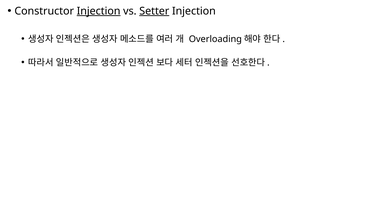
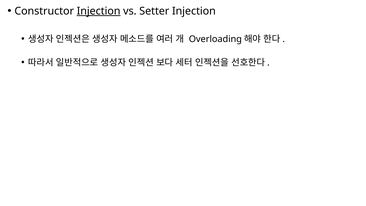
Setter underline: present -> none
